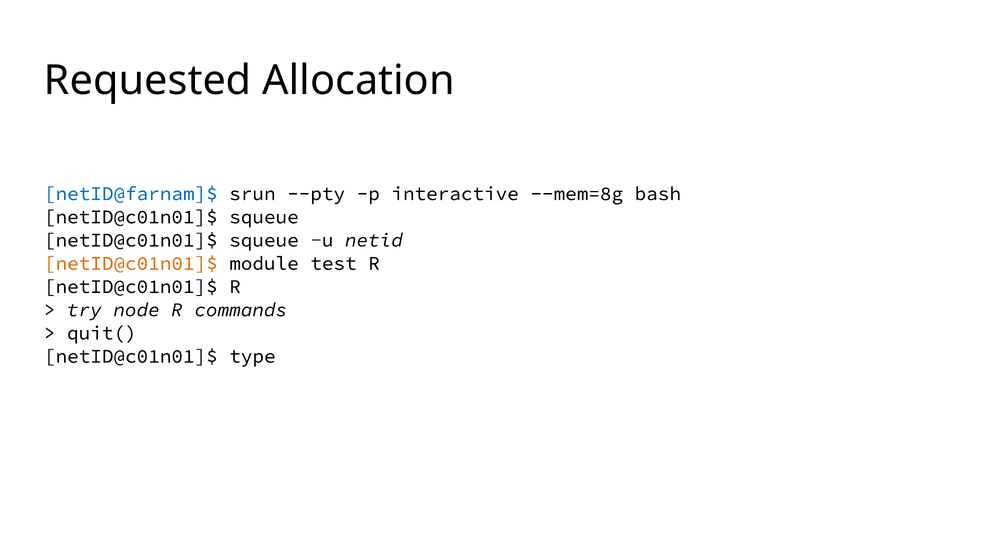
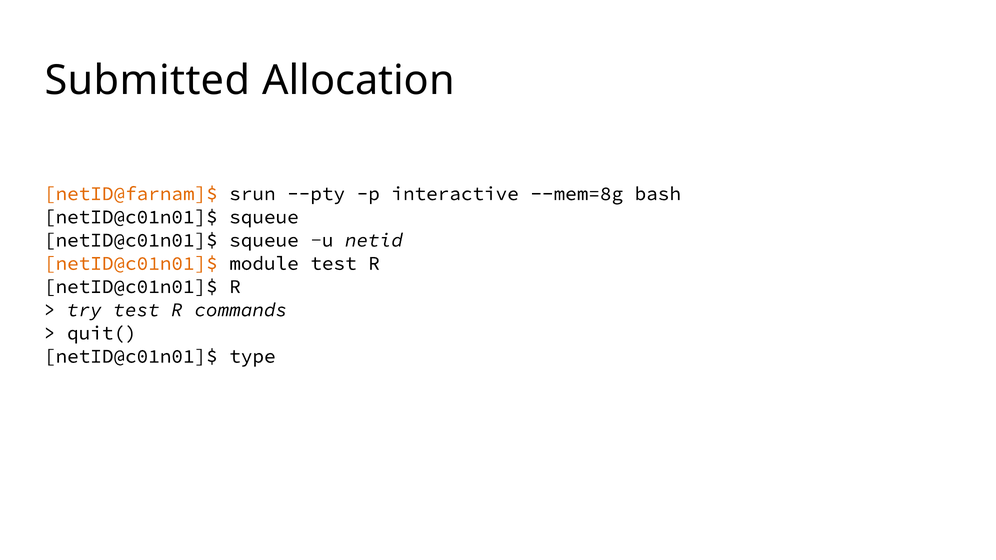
Requested: Requested -> Submitted
netID@farnam]$ colour: blue -> orange
try node: node -> test
